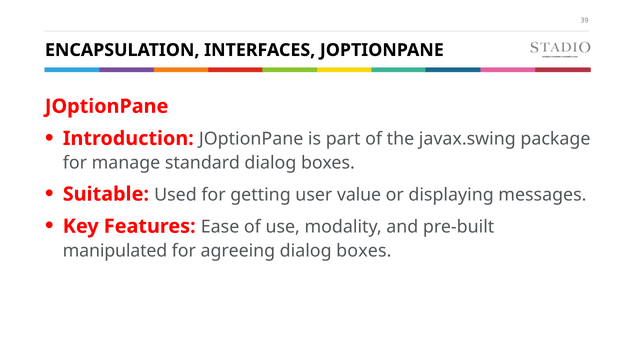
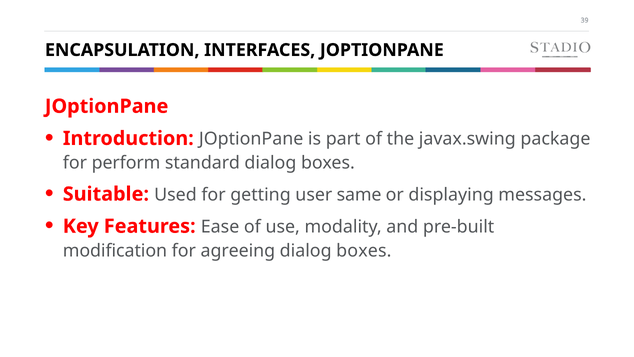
manage: manage -> perform
value: value -> same
manipulated: manipulated -> modification
